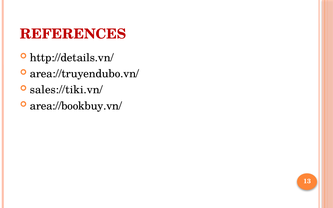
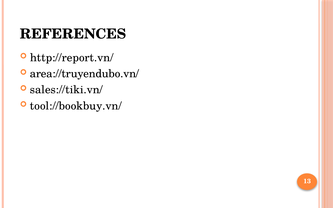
REFERENCES colour: red -> black
http://details.vn/: http://details.vn/ -> http://report.vn/
area://bookbuy.vn/: area://bookbuy.vn/ -> tool://bookbuy.vn/
